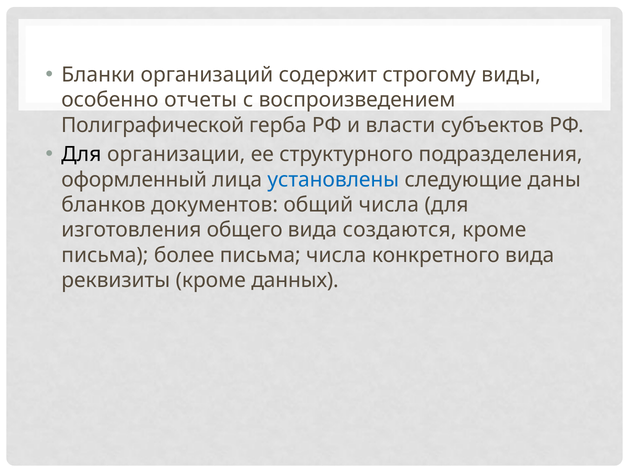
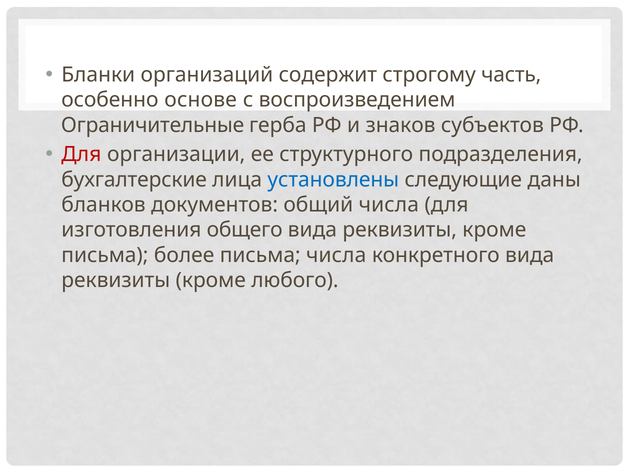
виды: виды -> часть
отчеты: отчеты -> основе
Полиграфической: Полиграфической -> Ограничительные
власти: власти -> знаков
Для at (81, 154) colour: black -> red
оформленный: оформленный -> бухгалтерские
создаются at (400, 230): создаются -> реквизиты
данных: данных -> любого
